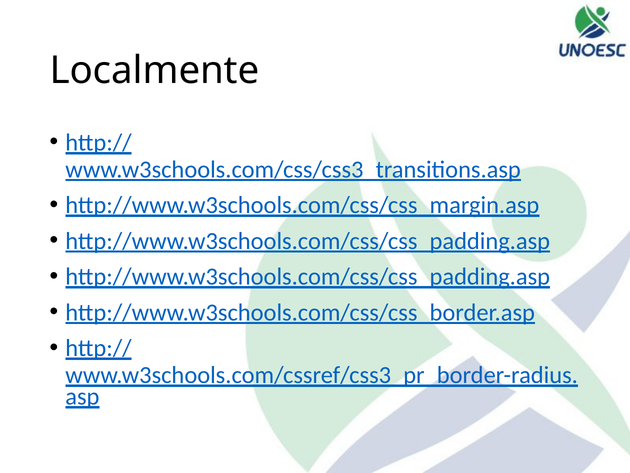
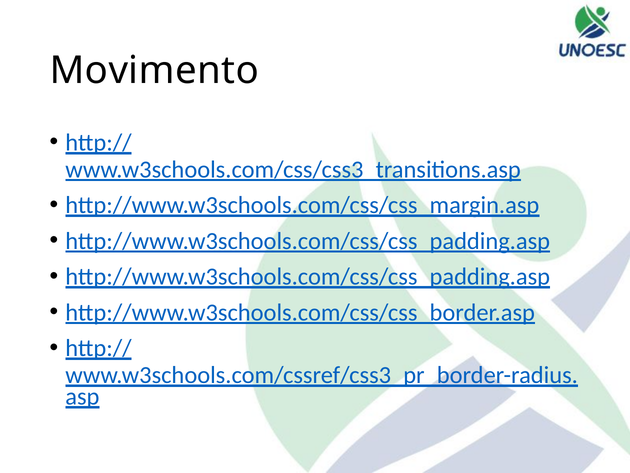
Localmente: Localmente -> Movimento
